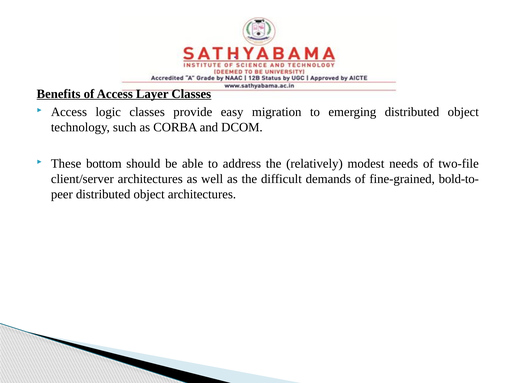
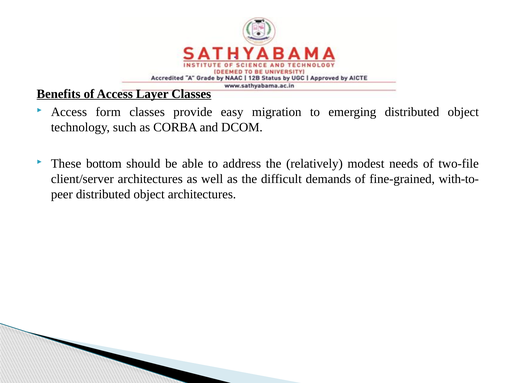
logic: logic -> form
bold-to-: bold-to- -> with-to-
